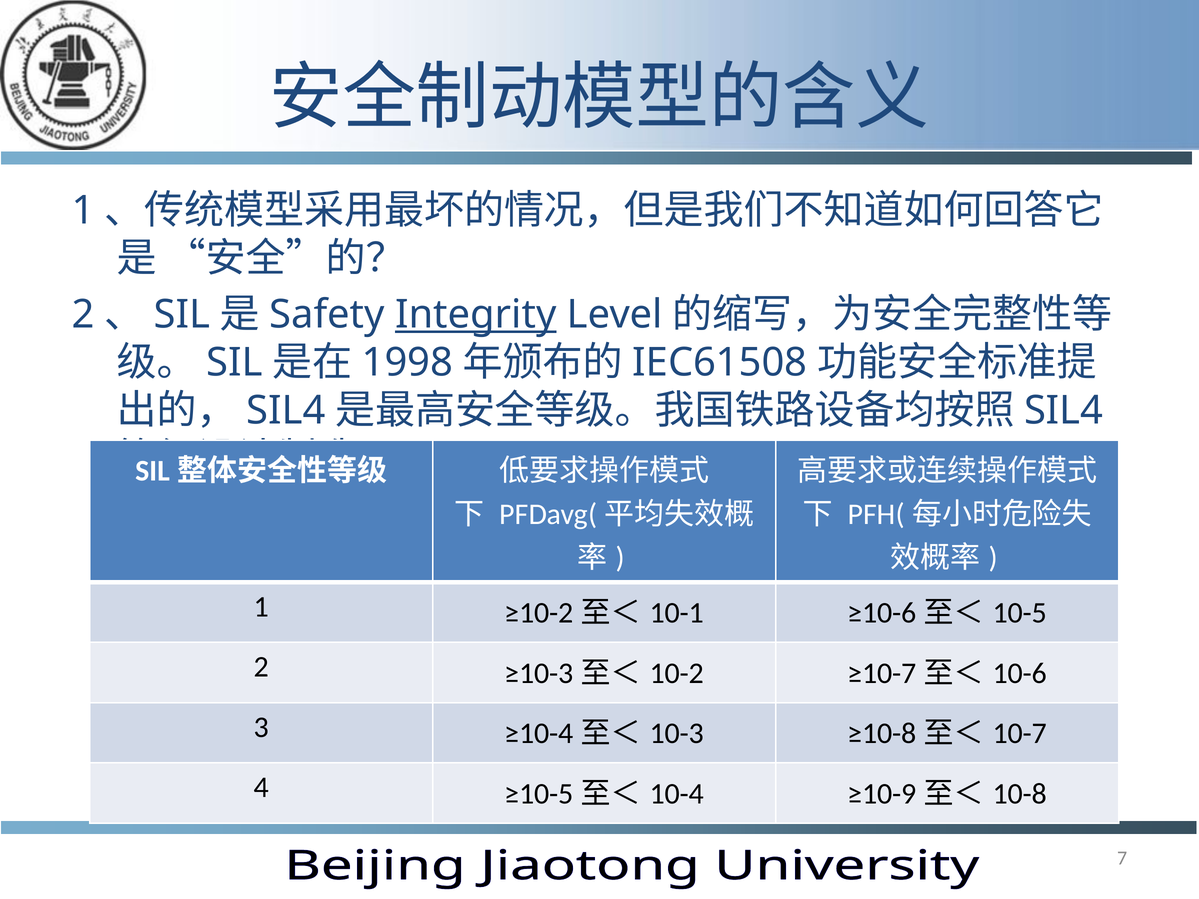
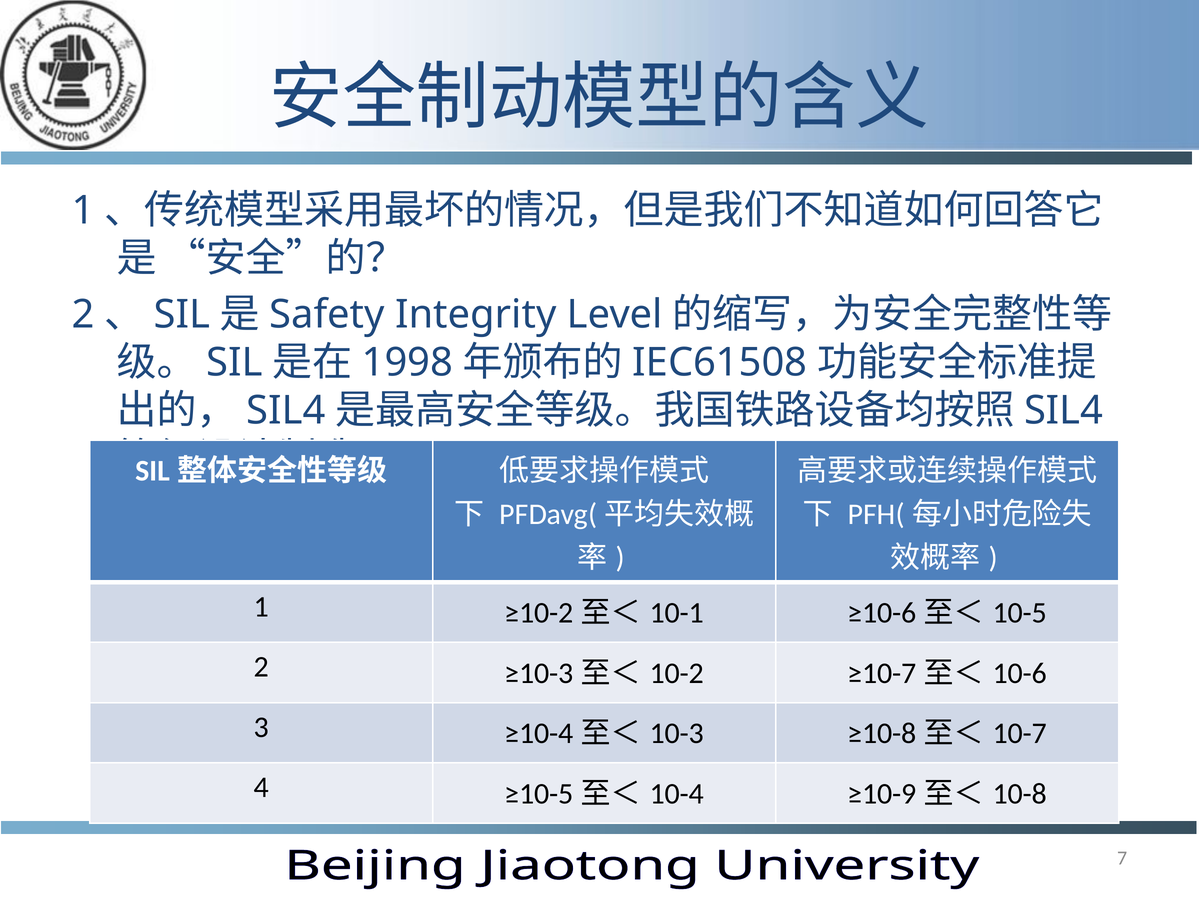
Integrity underline: present -> none
